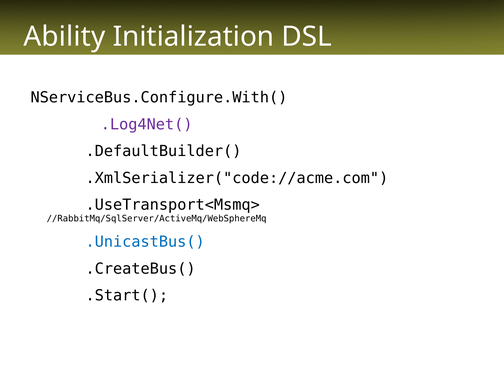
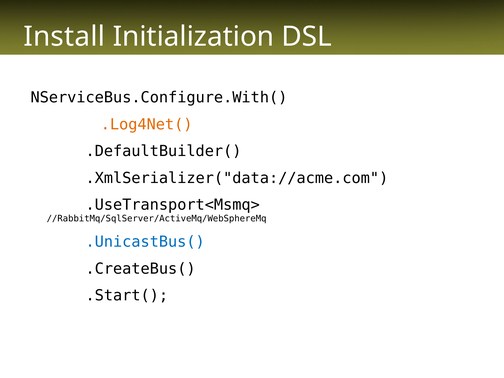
Ability: Ability -> Install
.Log4Net( colour: purple -> orange
.XmlSerializer("code://acme.com: .XmlSerializer("code://acme.com -> .XmlSerializer("data://acme.com
